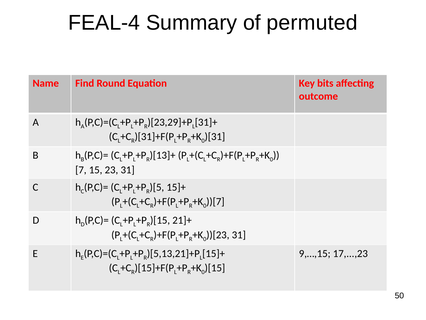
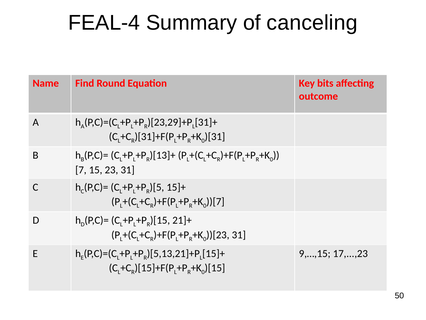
permuted: permuted -> canceling
